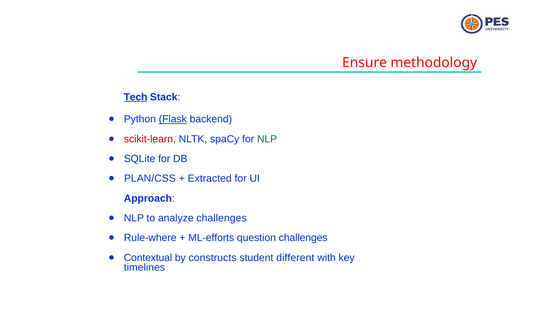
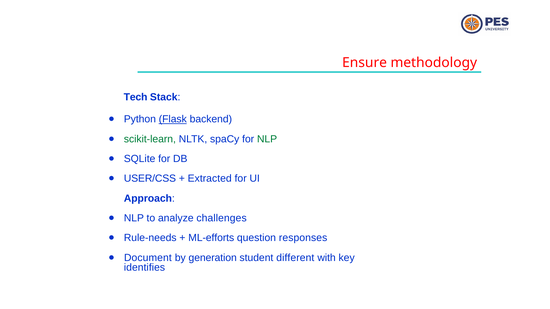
Tech underline: present -> none
scikit-learn colour: red -> green
PLAN/CSS: PLAN/CSS -> USER/CSS
Rule-where: Rule-where -> Rule-needs
question challenges: challenges -> responses
Contextual: Contextual -> Document
constructs: constructs -> generation
timelines: timelines -> identifies
